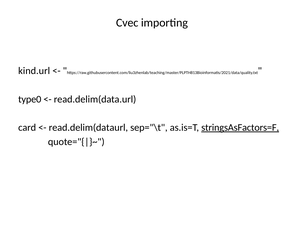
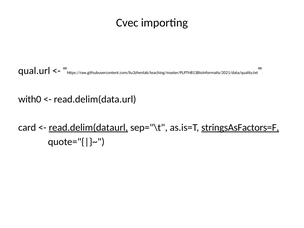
kind.url: kind.url -> qual.url
type0: type0 -> with0
read.delim(dataurl underline: none -> present
